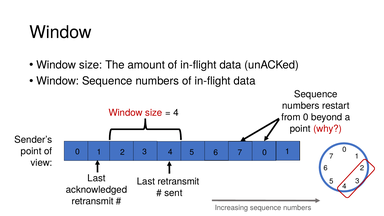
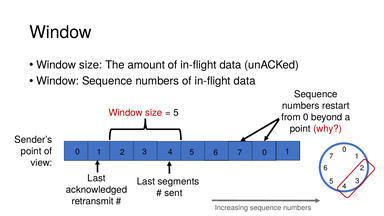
4 at (176, 113): 4 -> 5
Last retransmit: retransmit -> segments
